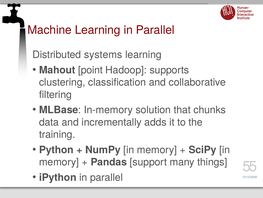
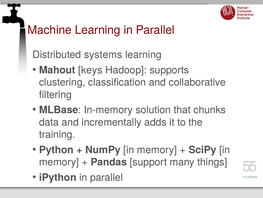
point: point -> keys
